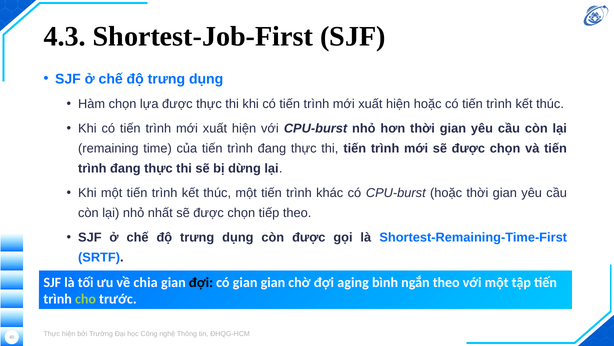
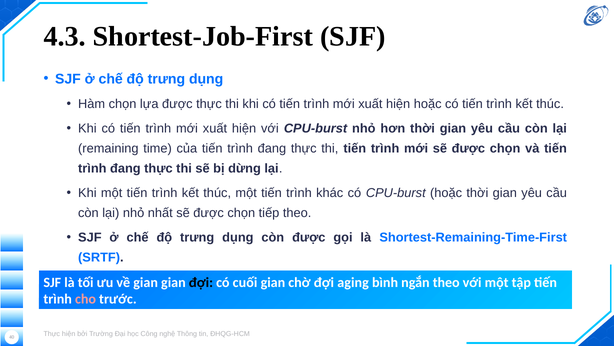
về chia: chia -> gian
có gian: gian -> cuối
cho colour: light green -> pink
